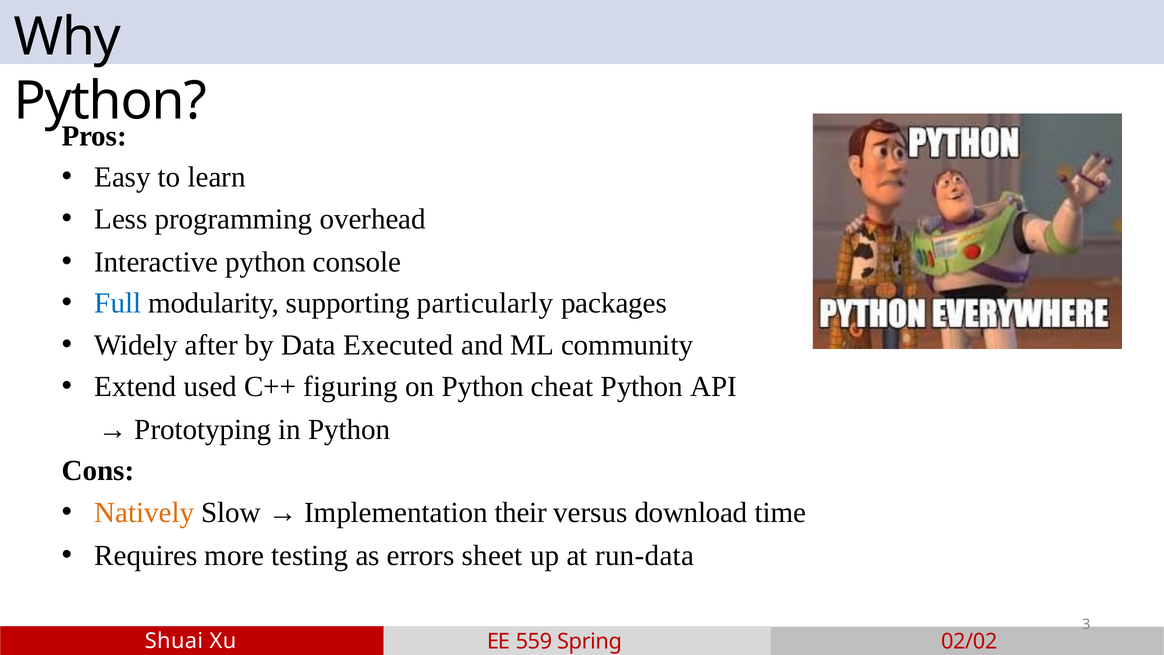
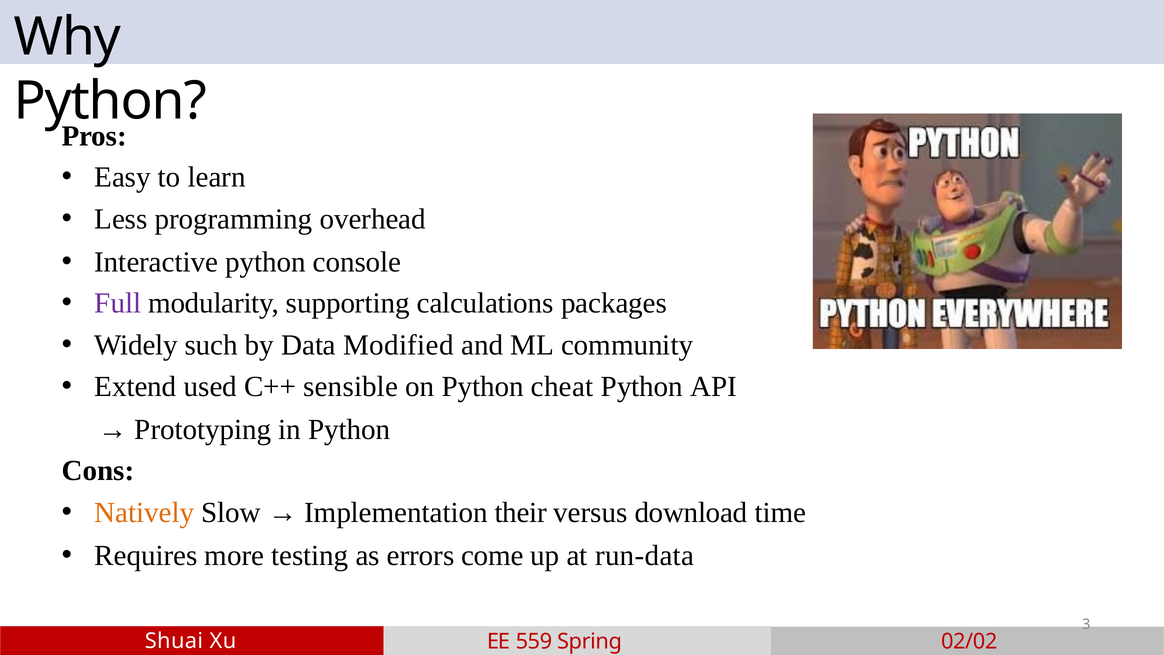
Full colour: blue -> purple
particularly: particularly -> calculations
after: after -> such
Executed: Executed -> Modified
figuring: figuring -> sensible
sheet: sheet -> come
